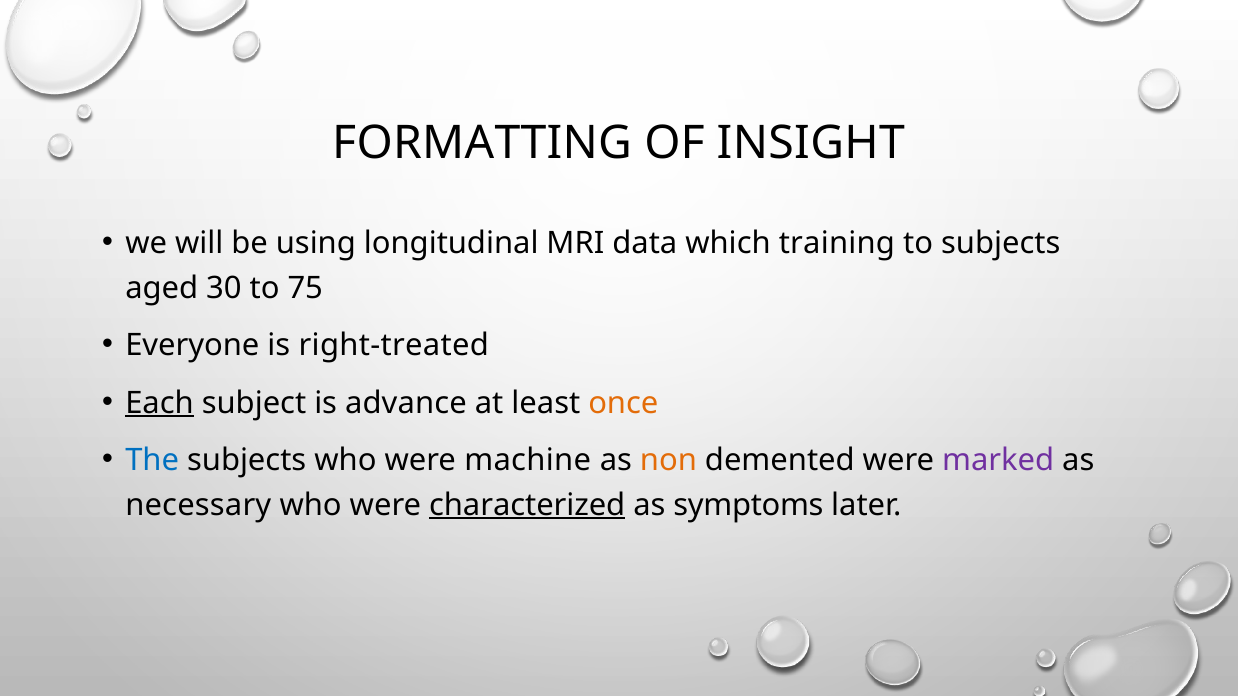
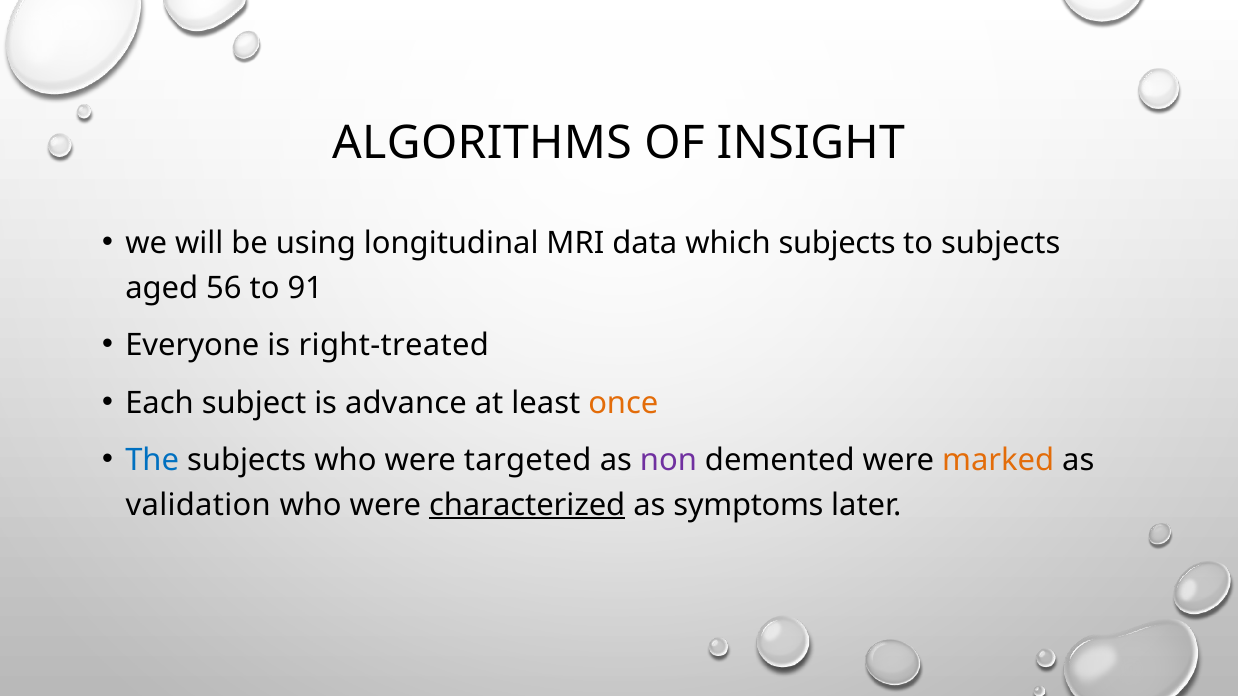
FORMATTING: FORMATTING -> ALGORITHMS
which training: training -> subjects
30: 30 -> 56
75: 75 -> 91
Each underline: present -> none
machine: machine -> targeted
non colour: orange -> purple
marked colour: purple -> orange
necessary: necessary -> validation
